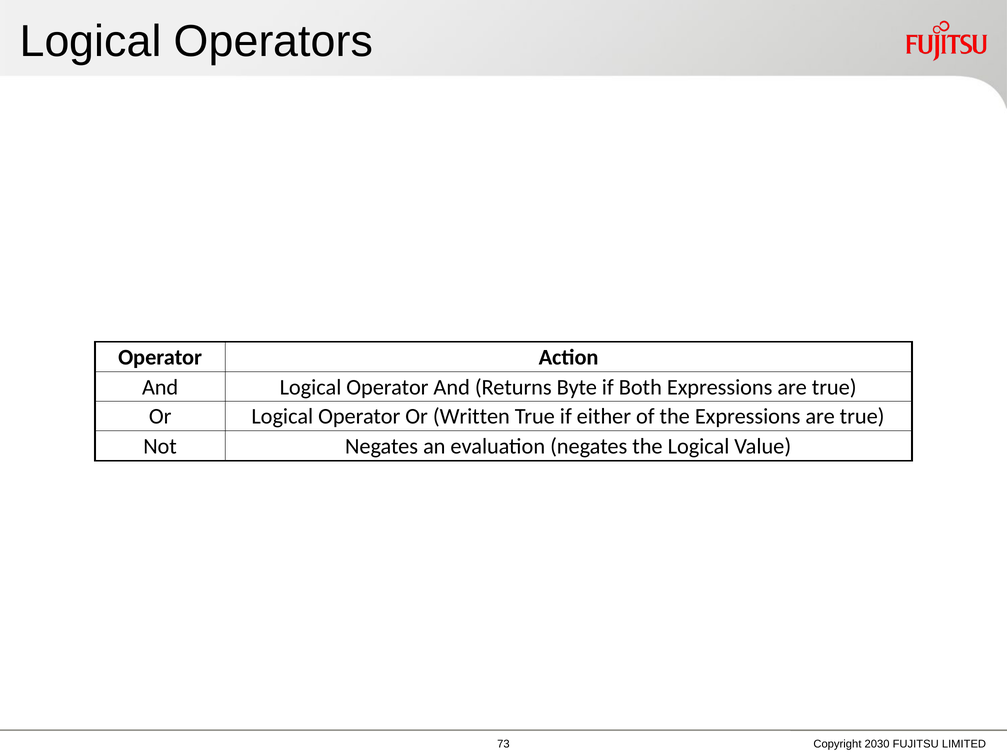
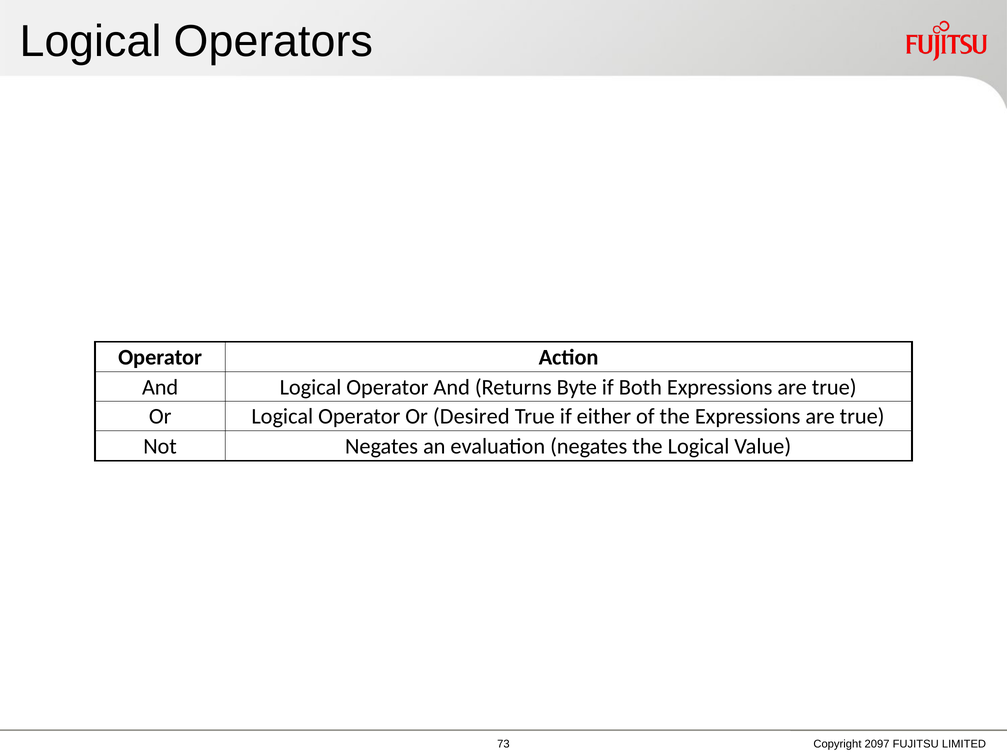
Written: Written -> Desired
2030: 2030 -> 2097
